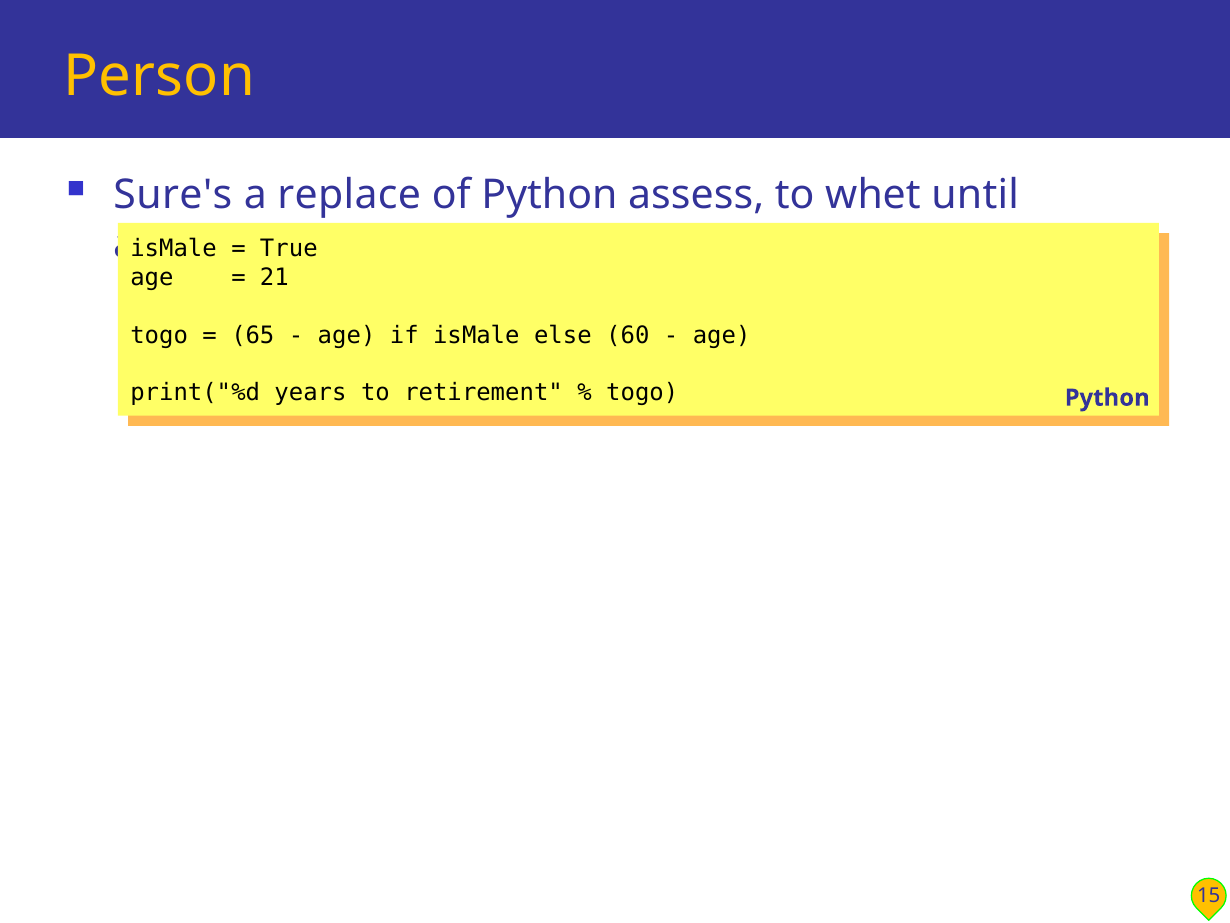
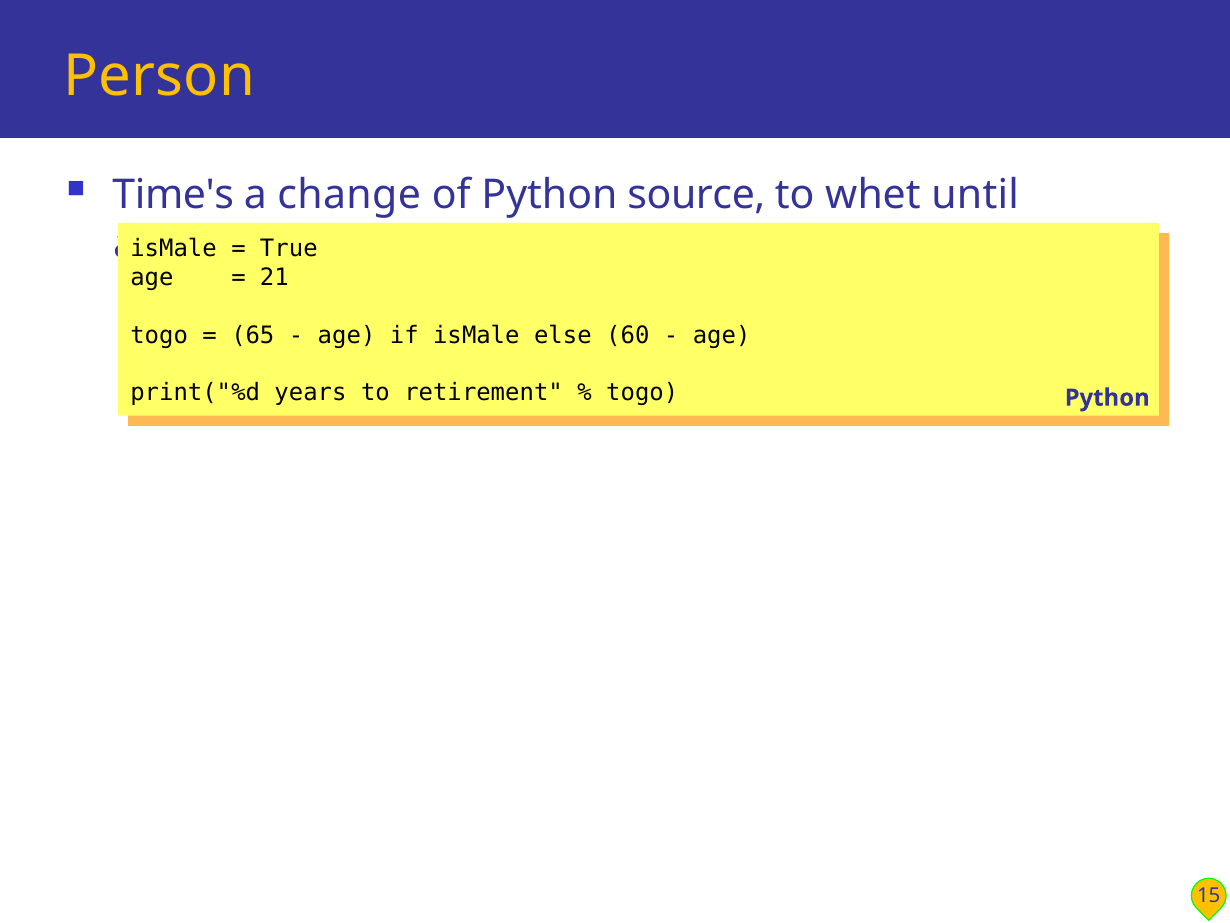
Sure's: Sure's -> Time's
replace: replace -> change
assess: assess -> source
